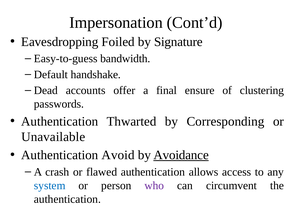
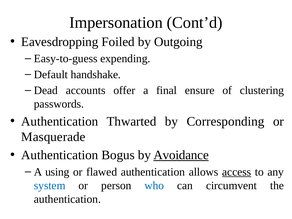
Signature: Signature -> Outgoing
bandwidth: bandwidth -> expending
Unavailable: Unavailable -> Masquerade
Avoid: Avoid -> Bogus
crash: crash -> using
access underline: none -> present
who colour: purple -> blue
